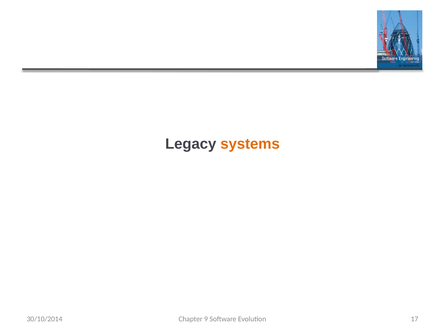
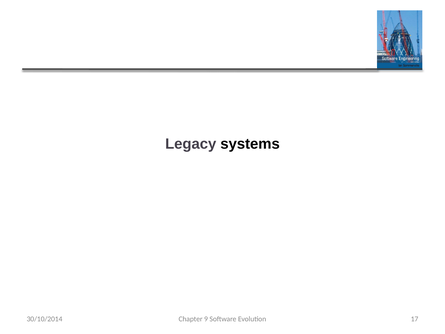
systems colour: orange -> black
